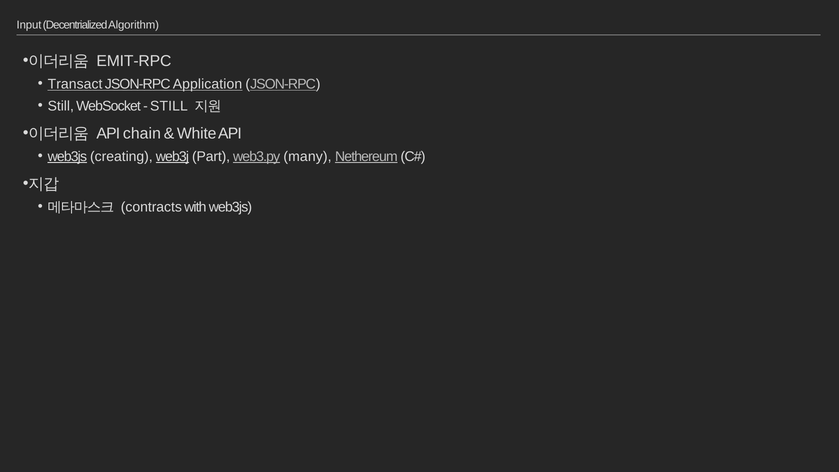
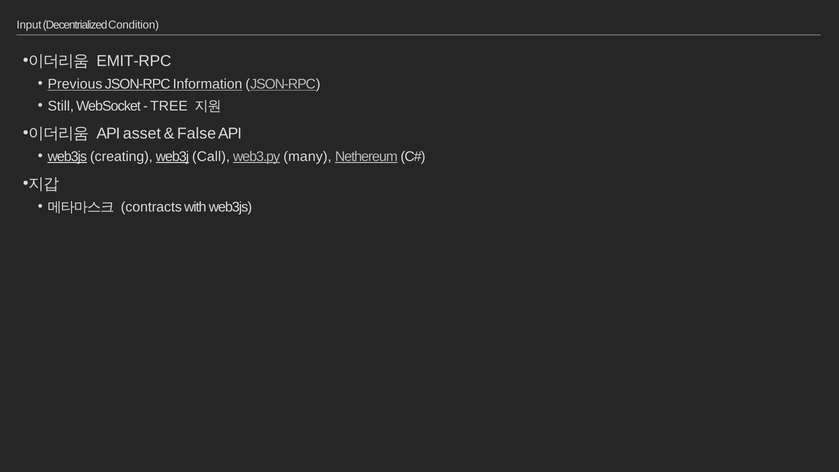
Algorithm: Algorithm -> Condition
Transact: Transact -> Previous
Application: Application -> Information
STILL at (169, 106): STILL -> TREE
chain: chain -> asset
White: White -> False
Part: Part -> Call
